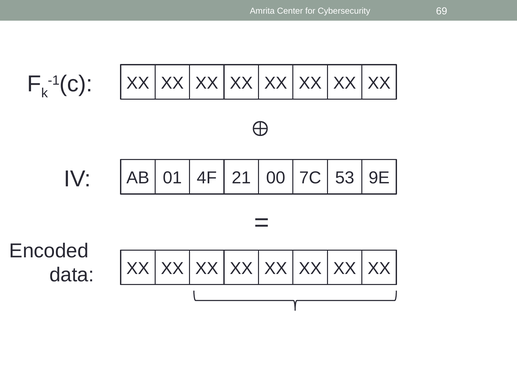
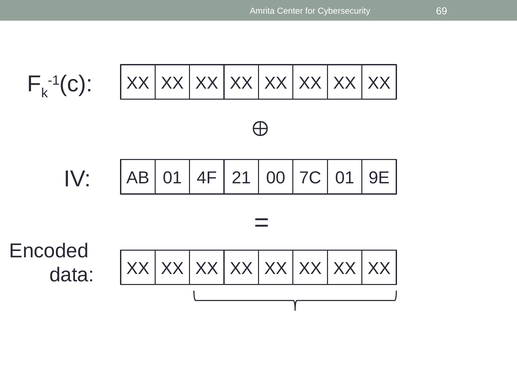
7C 53: 53 -> 01
